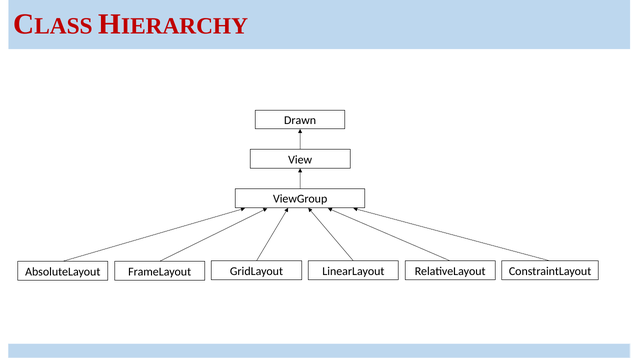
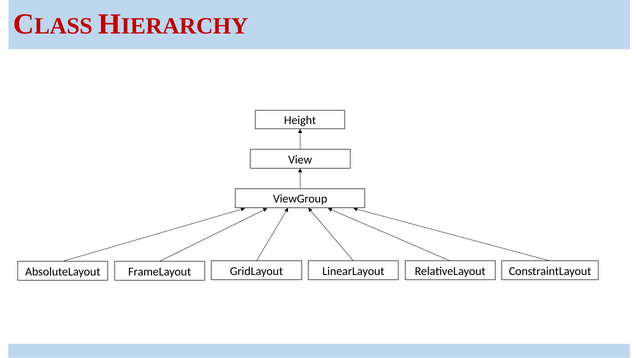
Drawn: Drawn -> Height
